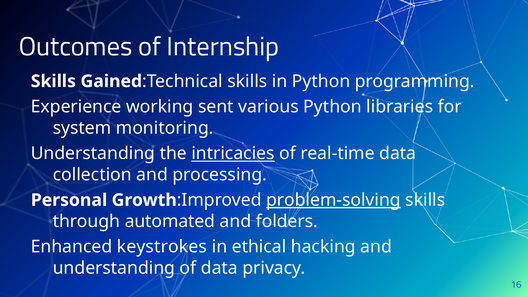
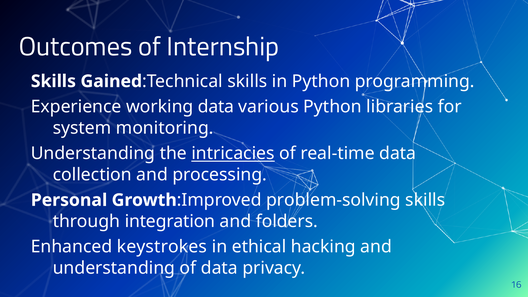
working sent: sent -> data
problem-solving underline: present -> none
automated: automated -> integration
